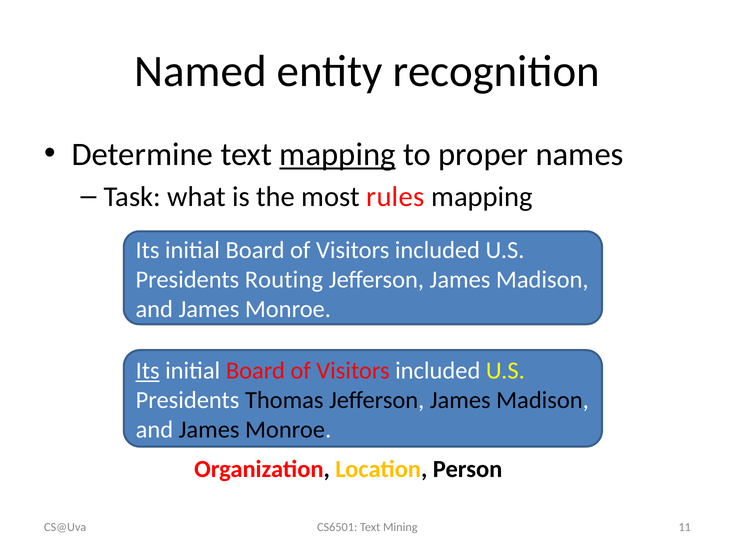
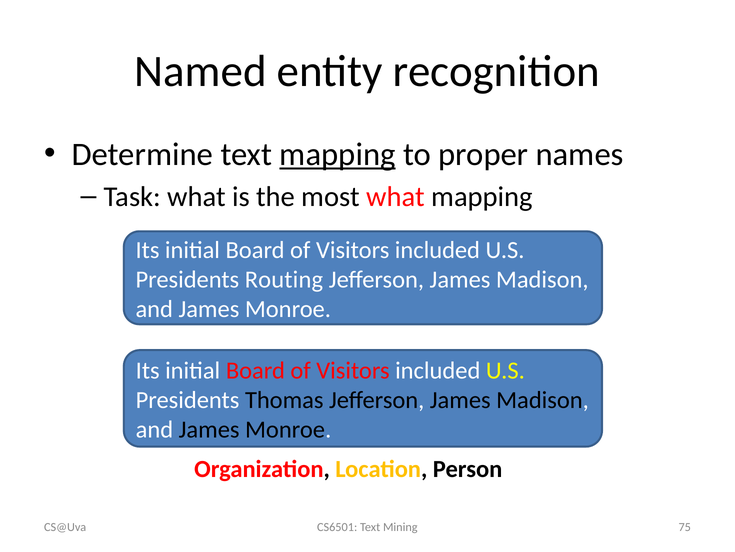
most rules: rules -> what
Its at (148, 370) underline: present -> none
11: 11 -> 75
